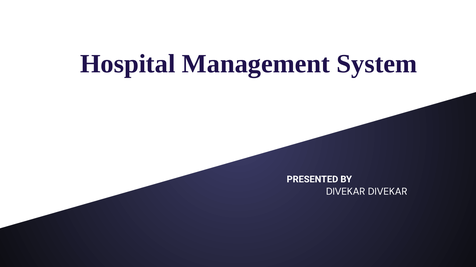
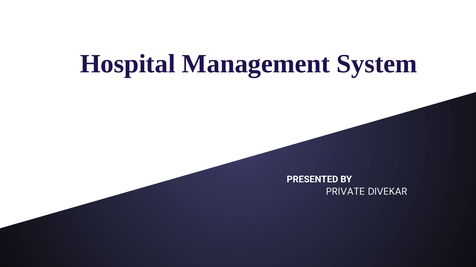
DIVEKAR at (346, 192): DIVEKAR -> PRIVATE
